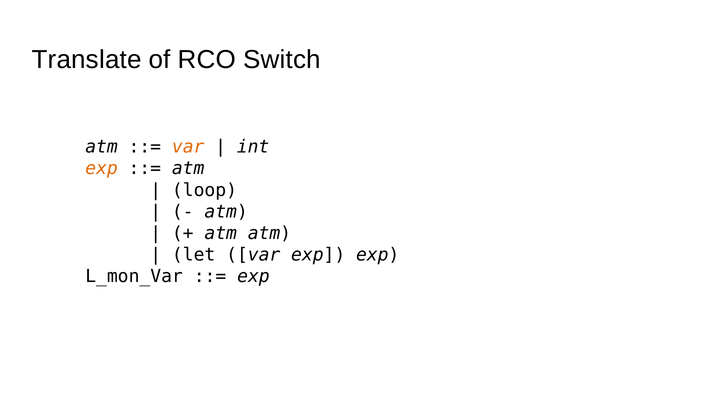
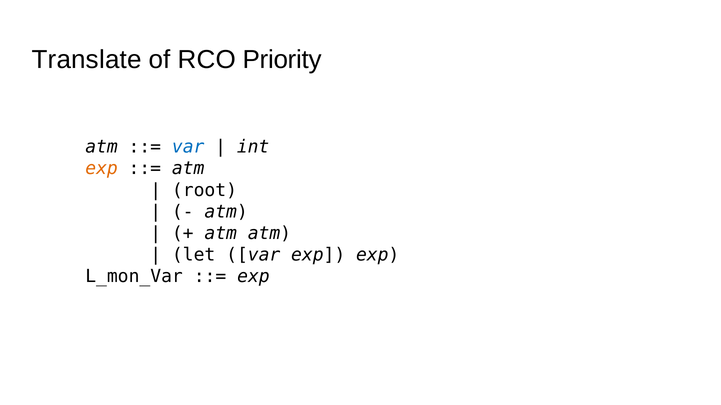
Switch: Switch -> Priority
var at (188, 147) colour: orange -> blue
loop: loop -> root
